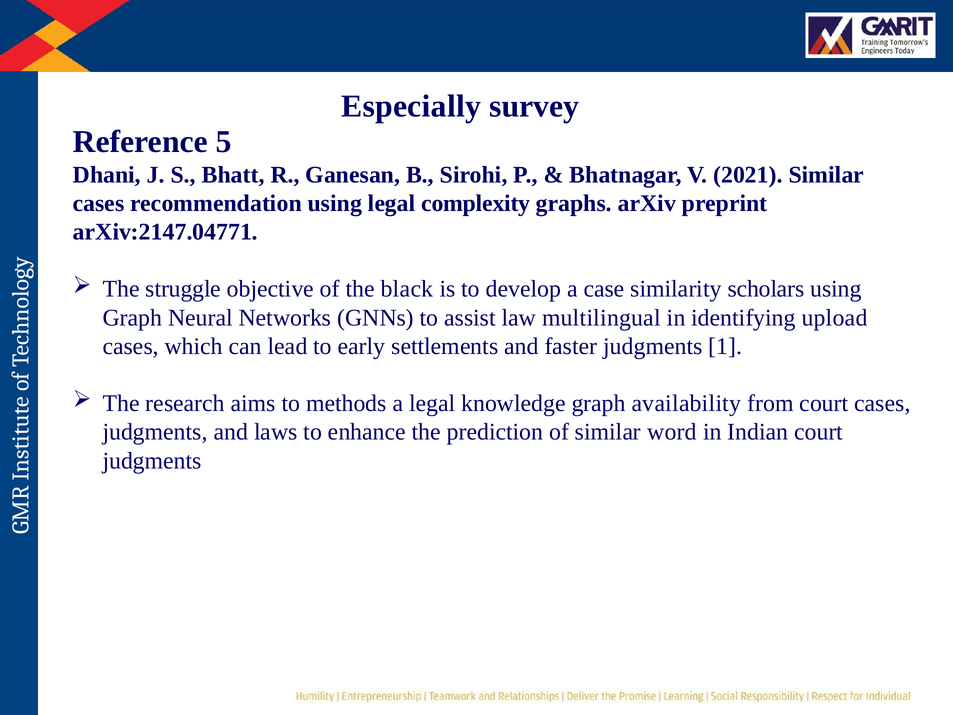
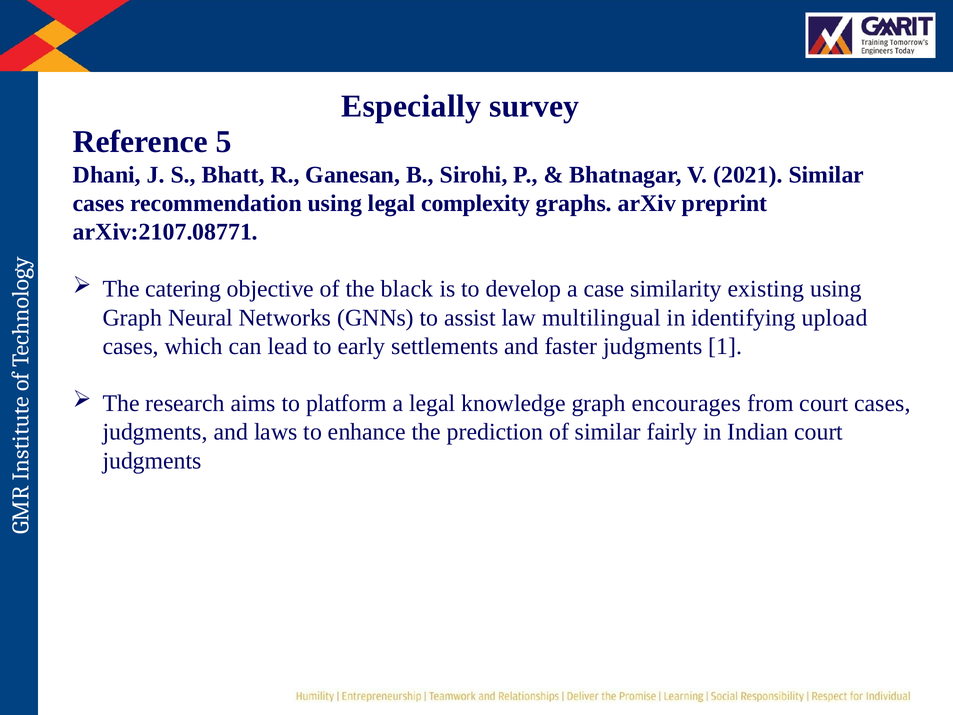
arXiv:2147.04771: arXiv:2147.04771 -> arXiv:2107.08771
struggle: struggle -> catering
scholars: scholars -> existing
methods: methods -> platform
availability: availability -> encourages
word: word -> fairly
